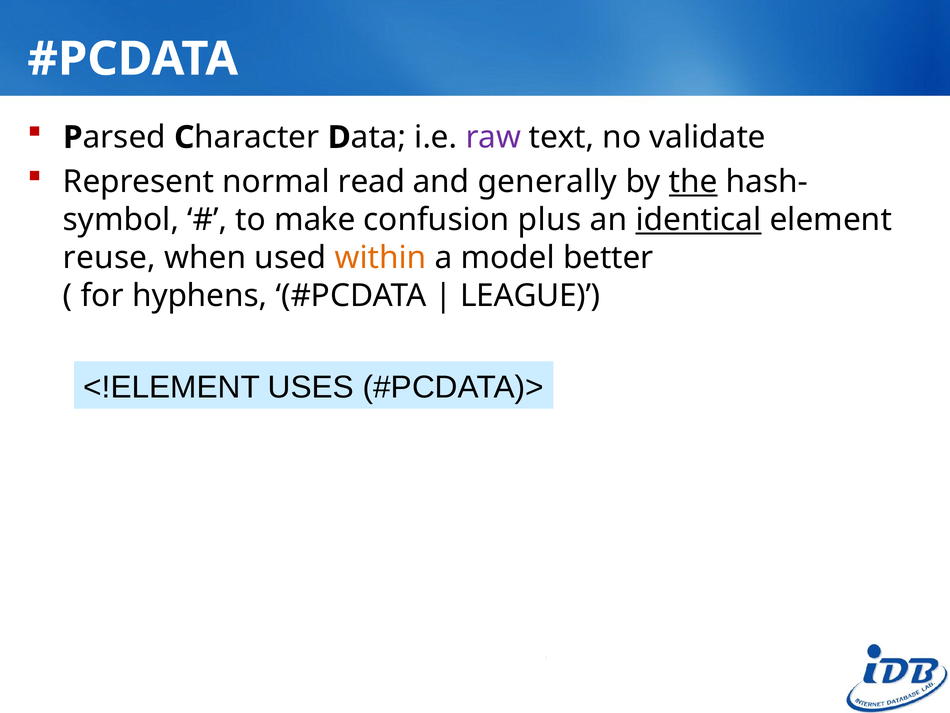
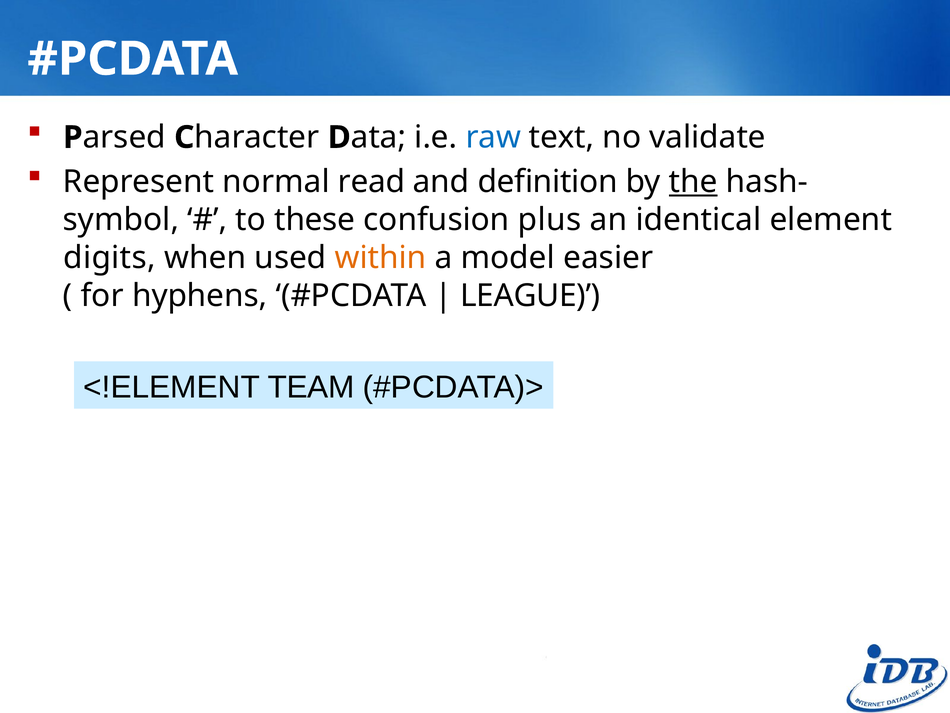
raw colour: purple -> blue
generally: generally -> definition
make: make -> these
identical underline: present -> none
reuse: reuse -> digits
better: better -> easier
USES: USES -> TEAM
